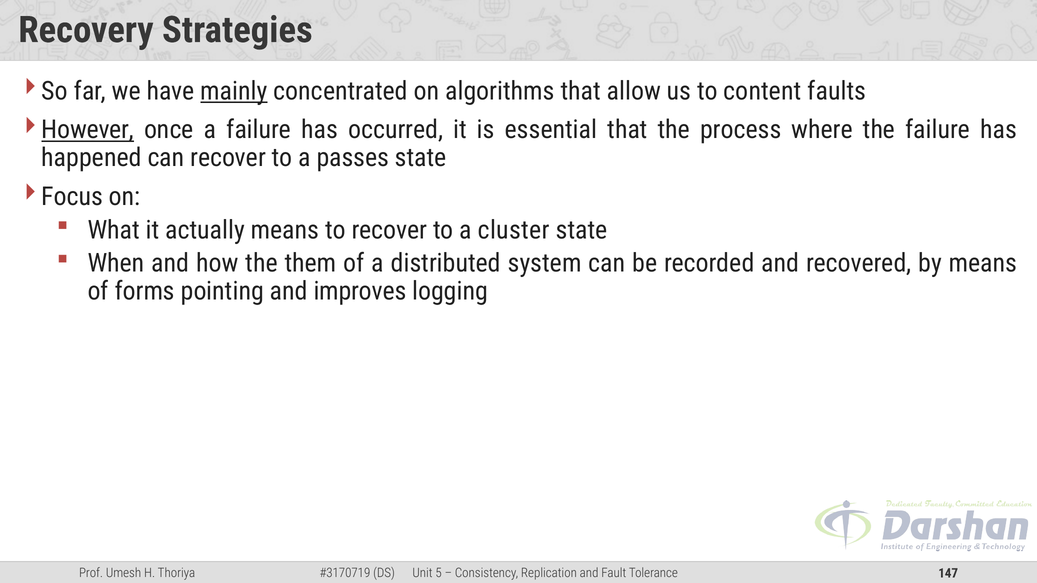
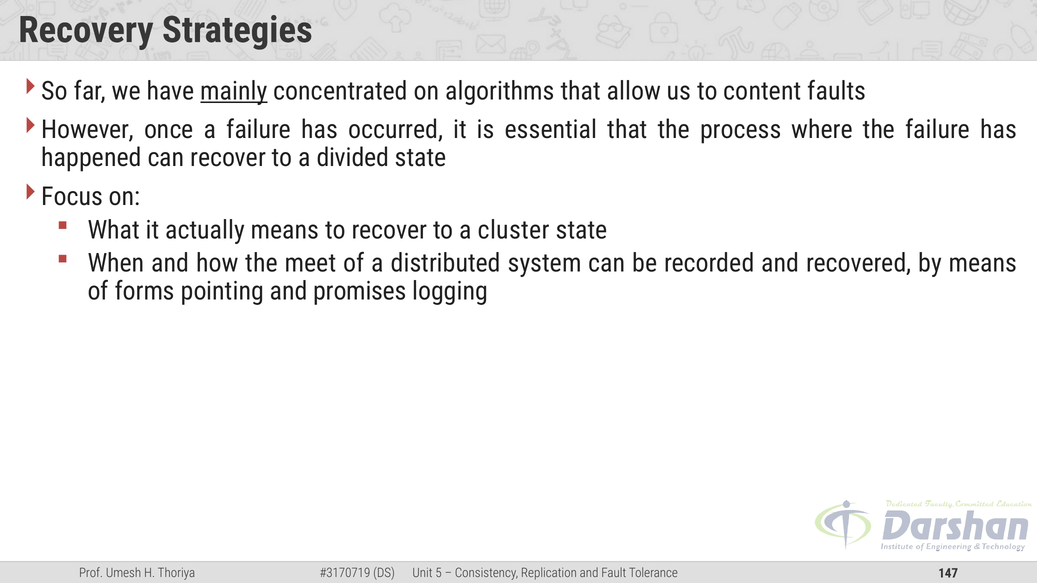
However underline: present -> none
passes: passes -> divided
them: them -> meet
improves: improves -> promises
